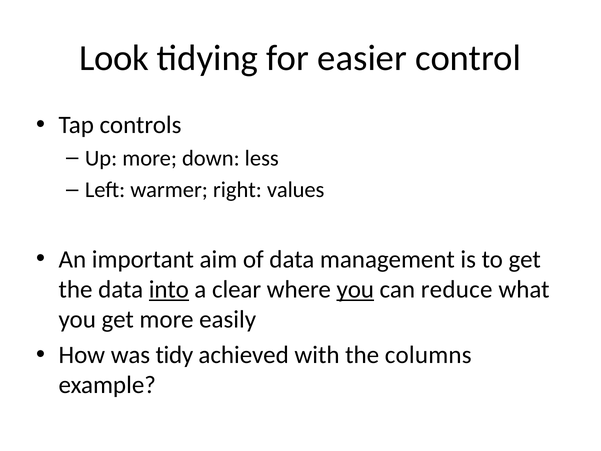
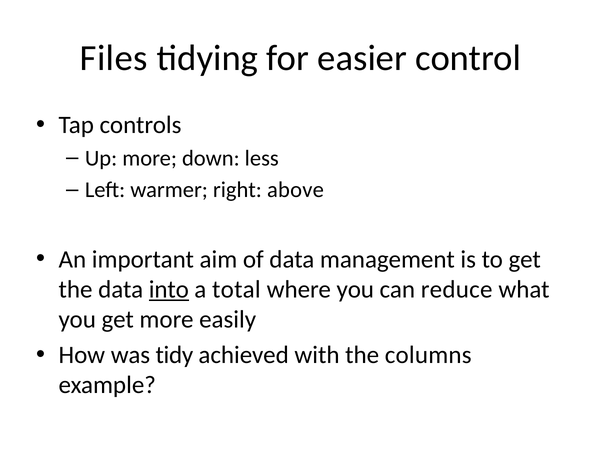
Look: Look -> Files
values: values -> above
clear: clear -> total
you at (355, 289) underline: present -> none
